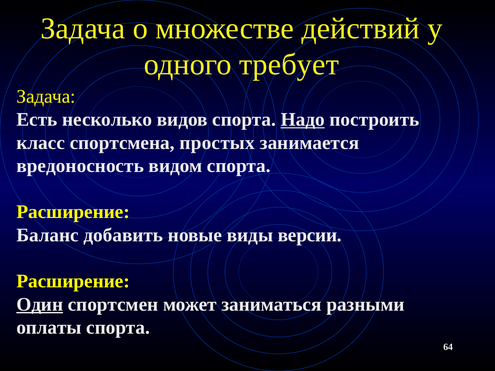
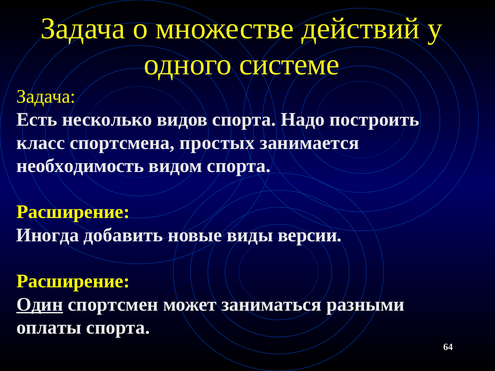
требует: требует -> системе
Надо underline: present -> none
вредоносность: вредоносность -> необходимость
Баланс: Баланс -> Иногда
